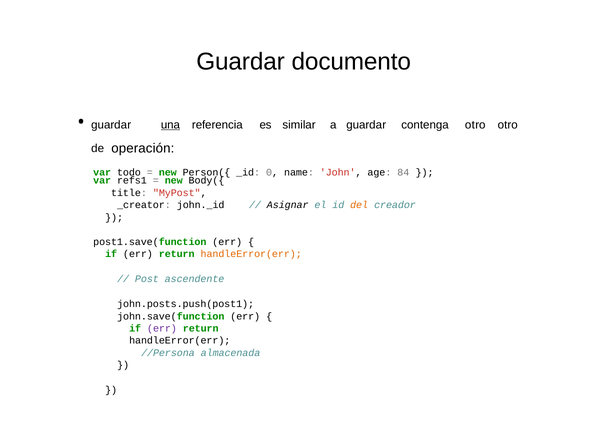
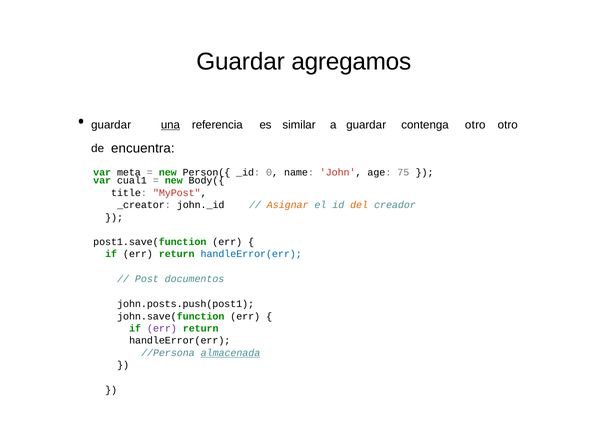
documento: documento -> agregamos
operación: operación -> encuentra
todo: todo -> meta
84: 84 -> 75
refs1: refs1 -> cual1
Asignar colour: black -> orange
handleError(err at (251, 254) colour: orange -> blue
ascendente: ascendente -> documentos
almacenada underline: none -> present
